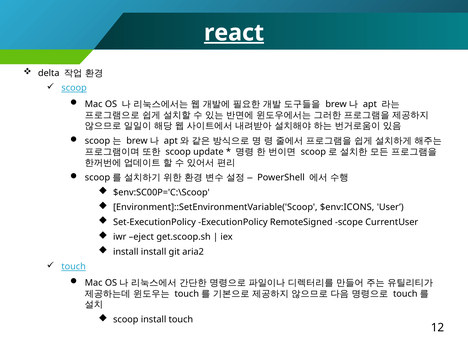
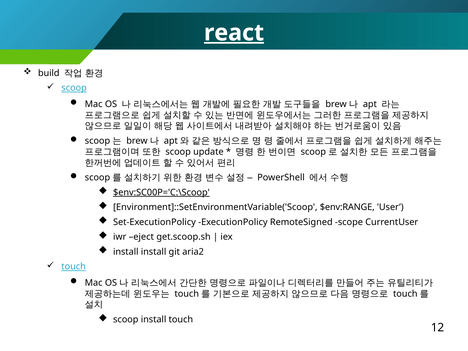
delta: delta -> build
$env:SC00P='C:\Scoop underline: none -> present
$env:ICONS: $env:ICONS -> $env:RANGE
